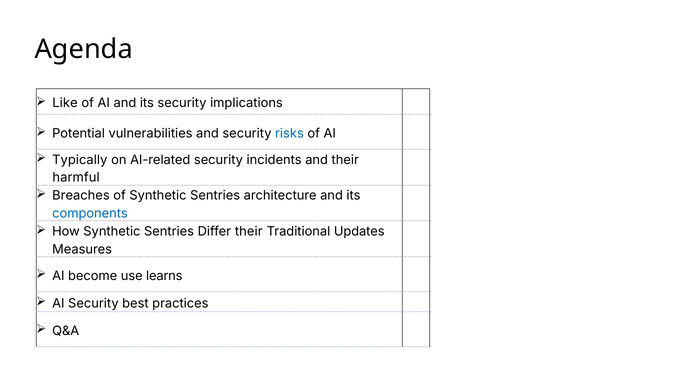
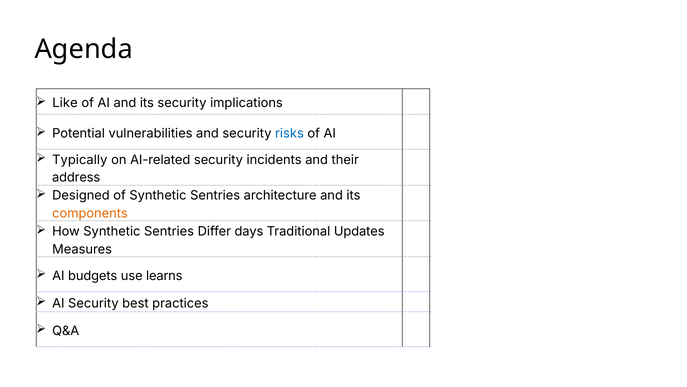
harmful: harmful -> address
Breaches: Breaches -> Designed
components colour: blue -> orange
Differ their: their -> days
become: become -> budgets
